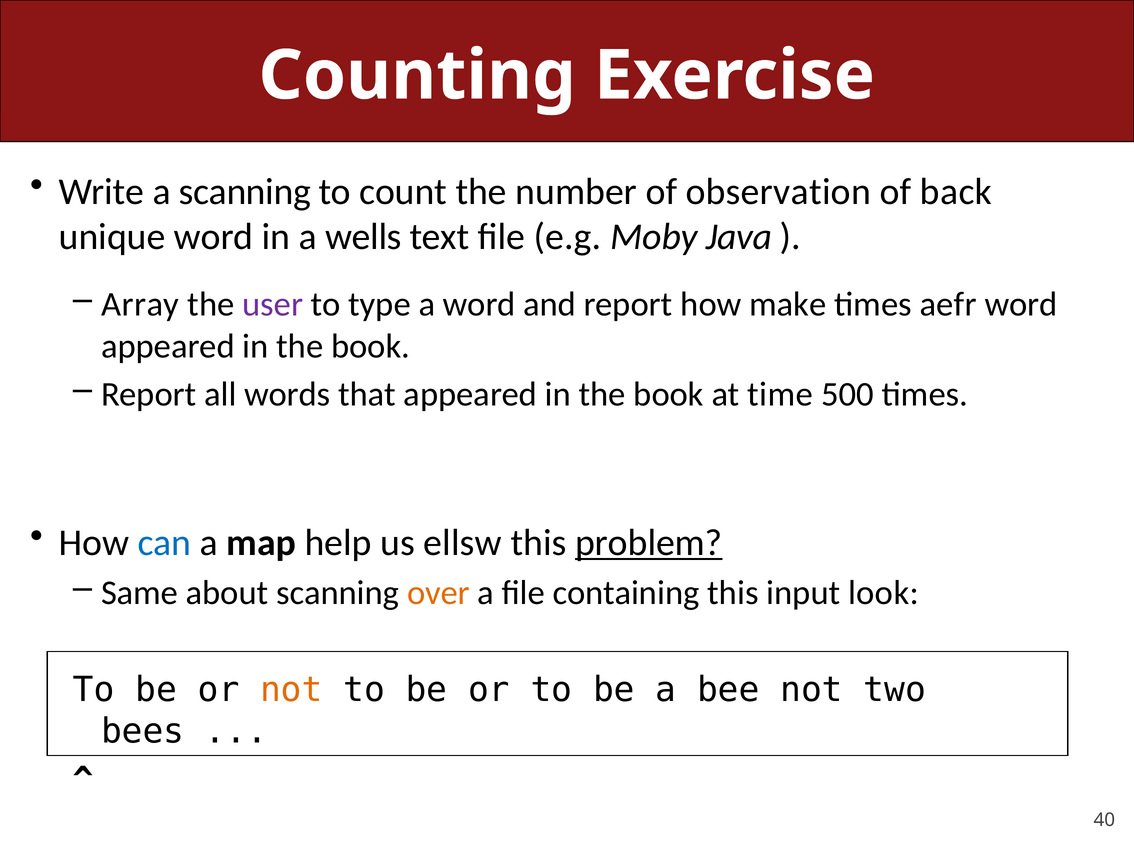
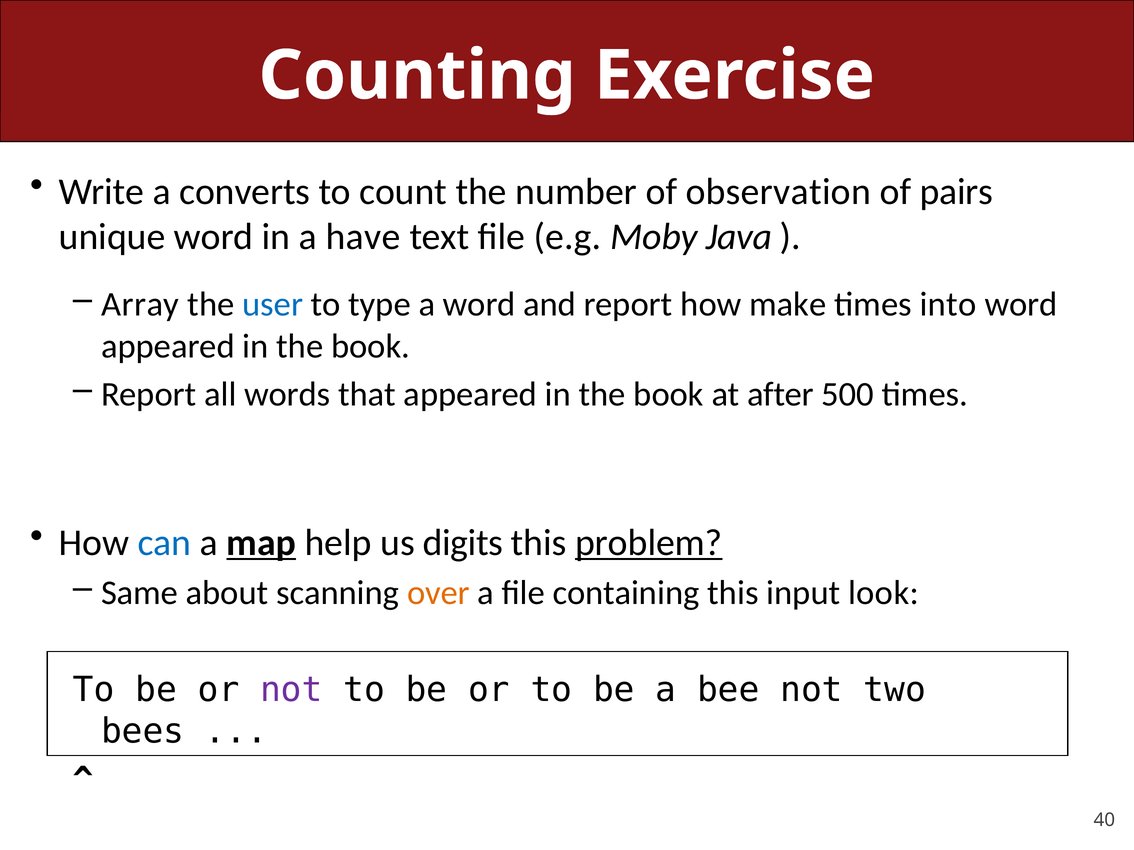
a scanning: scanning -> converts
back: back -> pairs
wells: wells -> have
user colour: purple -> blue
aefr: aefr -> into
time: time -> after
map underline: none -> present
ellsw: ellsw -> digits
not at (291, 690) colour: orange -> purple
